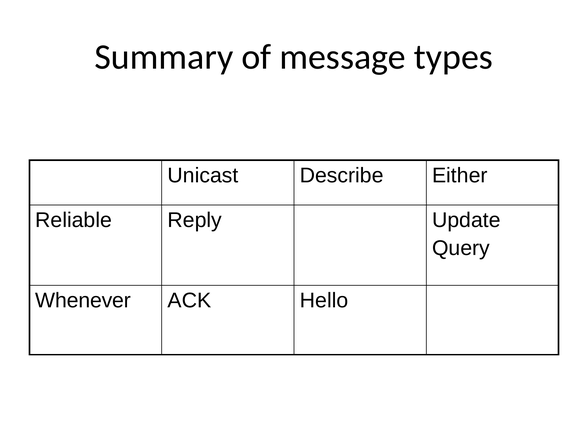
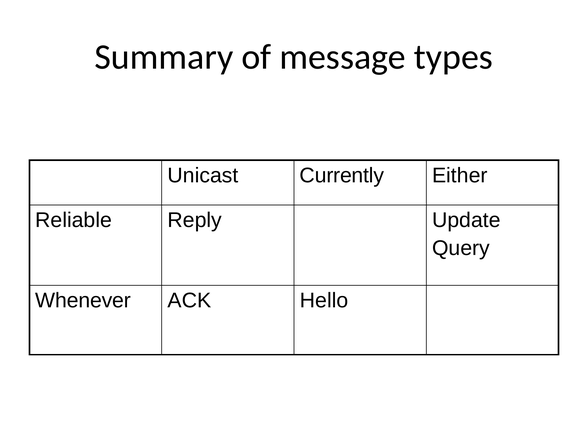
Describe: Describe -> Currently
